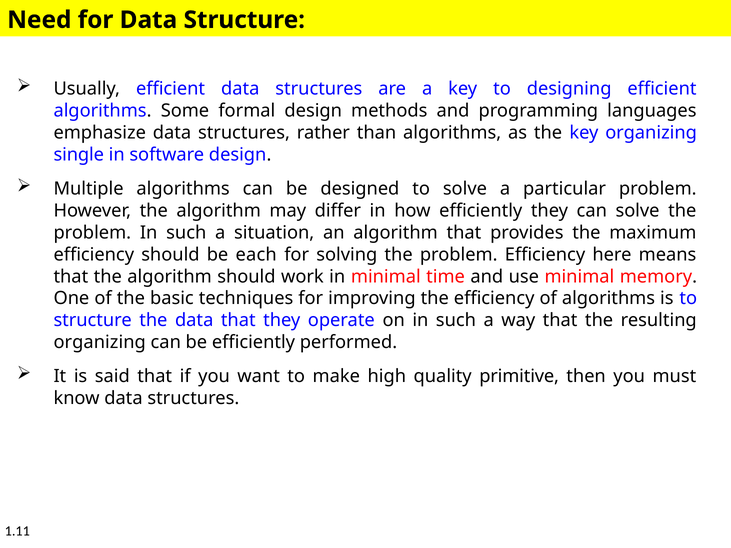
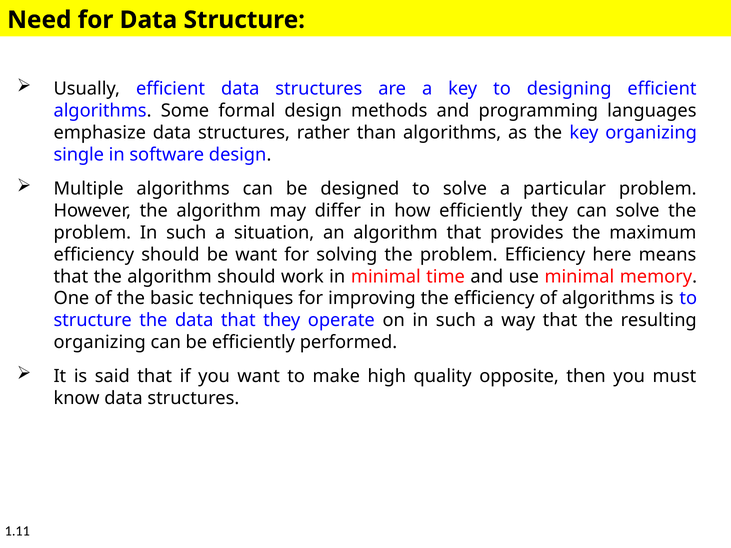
be each: each -> want
primitive: primitive -> opposite
